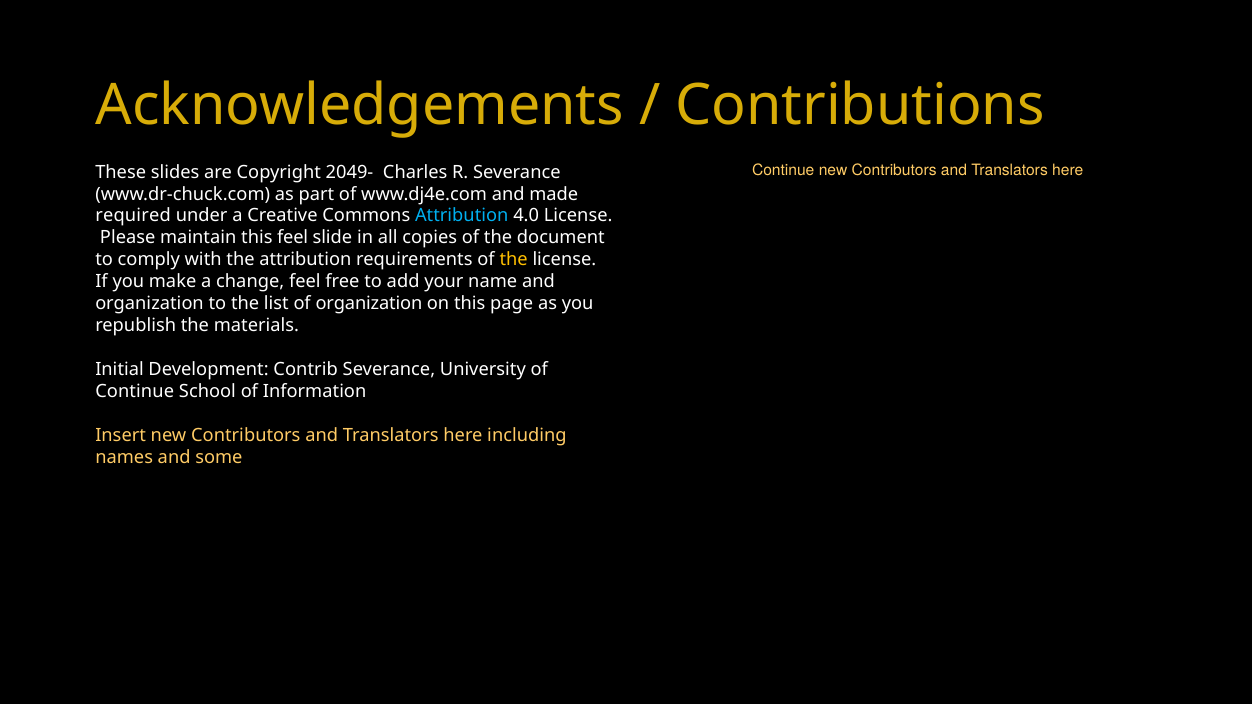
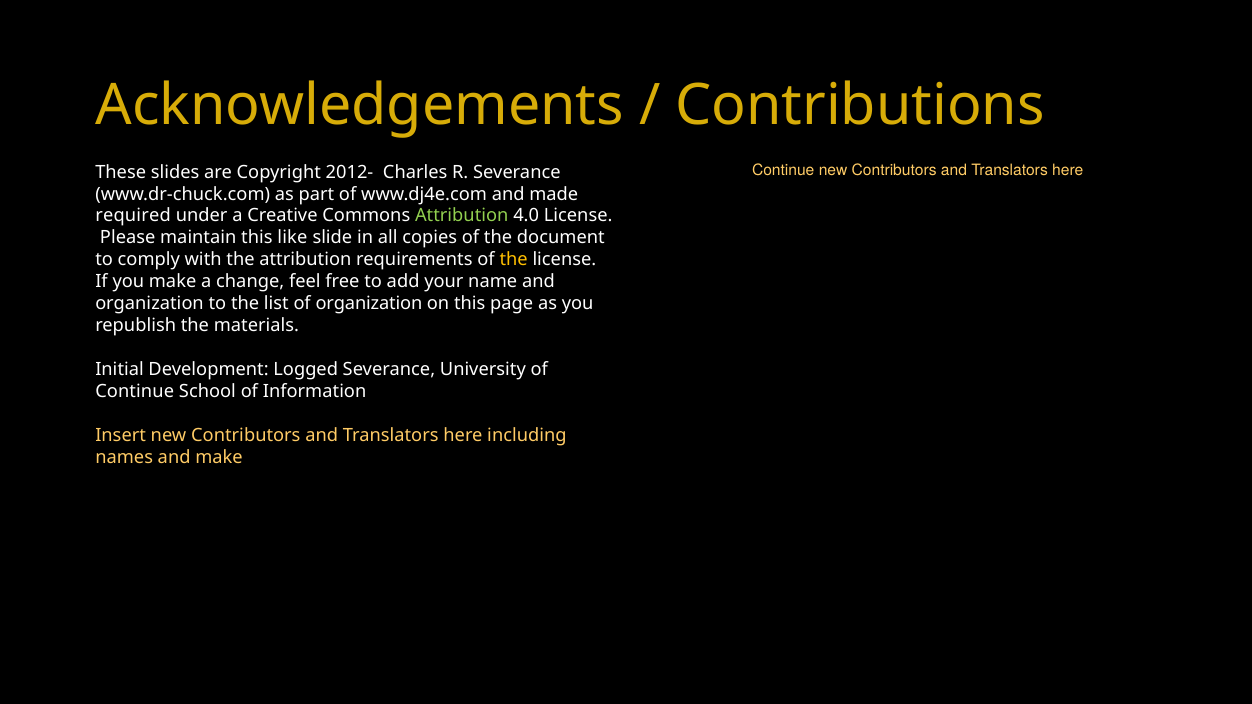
2049-: 2049- -> 2012-
Attribution at (462, 216) colour: light blue -> light green
this feel: feel -> like
Contrib: Contrib -> Logged
and some: some -> make
